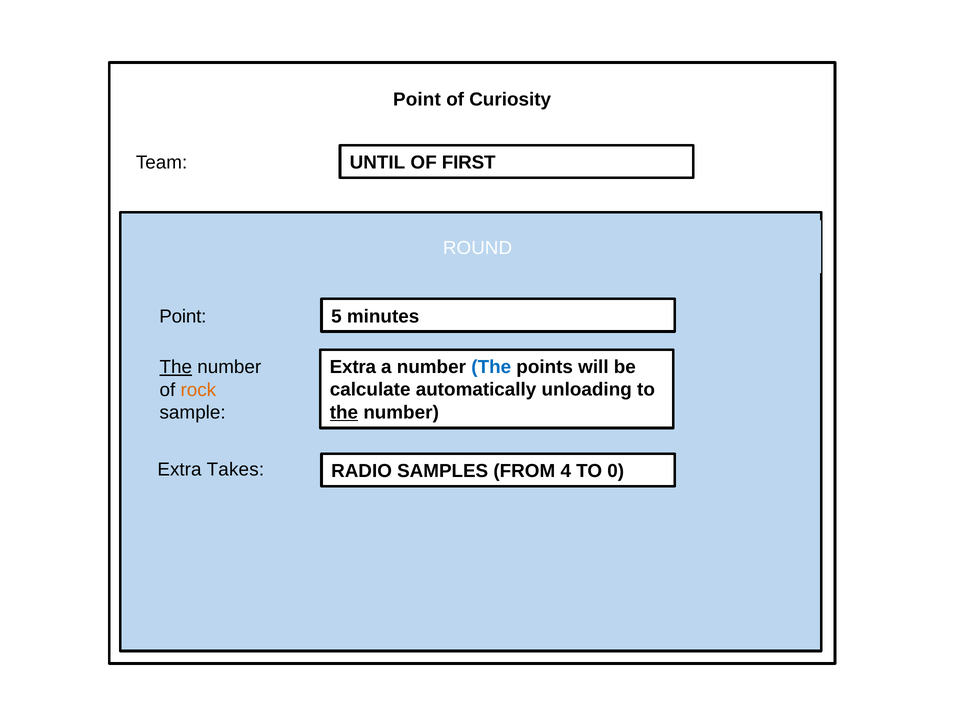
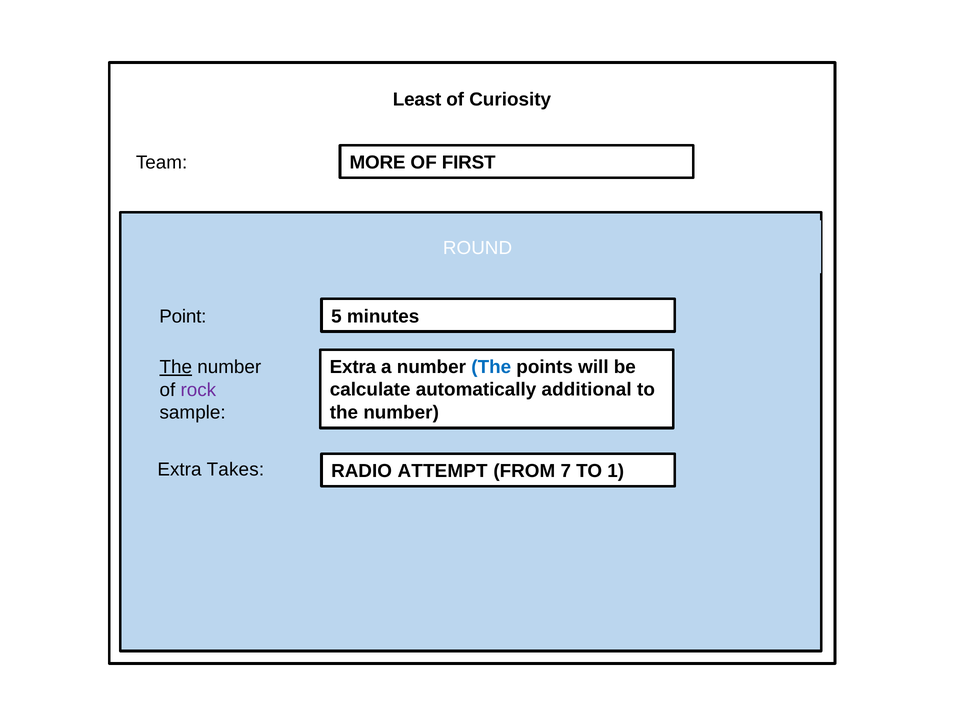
Point at (417, 99): Point -> Least
UNTIL: UNTIL -> MORE
rock colour: orange -> purple
unloading: unloading -> additional
the at (344, 412) underline: present -> none
SAMPLES: SAMPLES -> ATTEMPT
4: 4 -> 7
0: 0 -> 1
